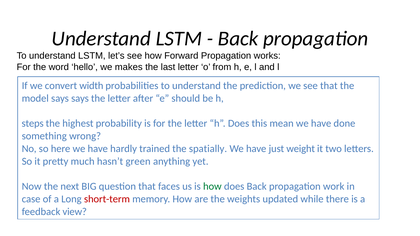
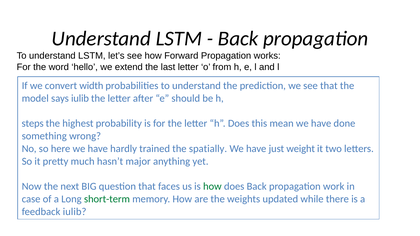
makes: makes -> extend
says says: says -> iulib
green: green -> major
short-term colour: red -> green
feedback view: view -> iulib
